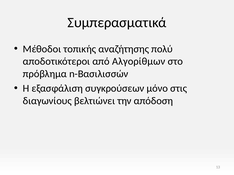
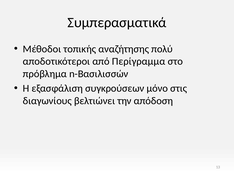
Αλγορίθμων: Αλγορίθμων -> Περίγραμμα
